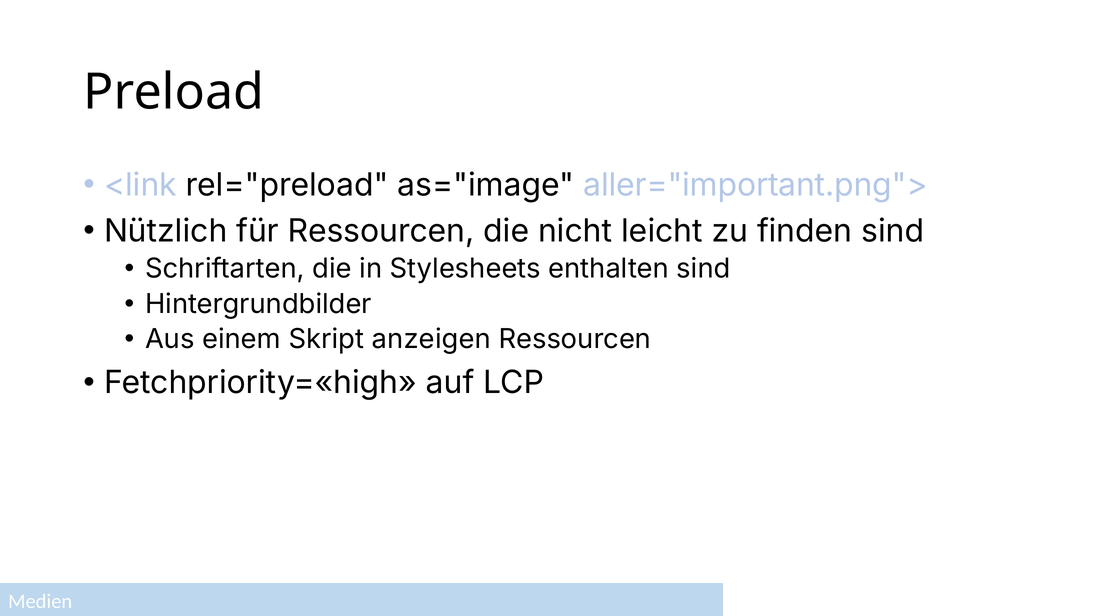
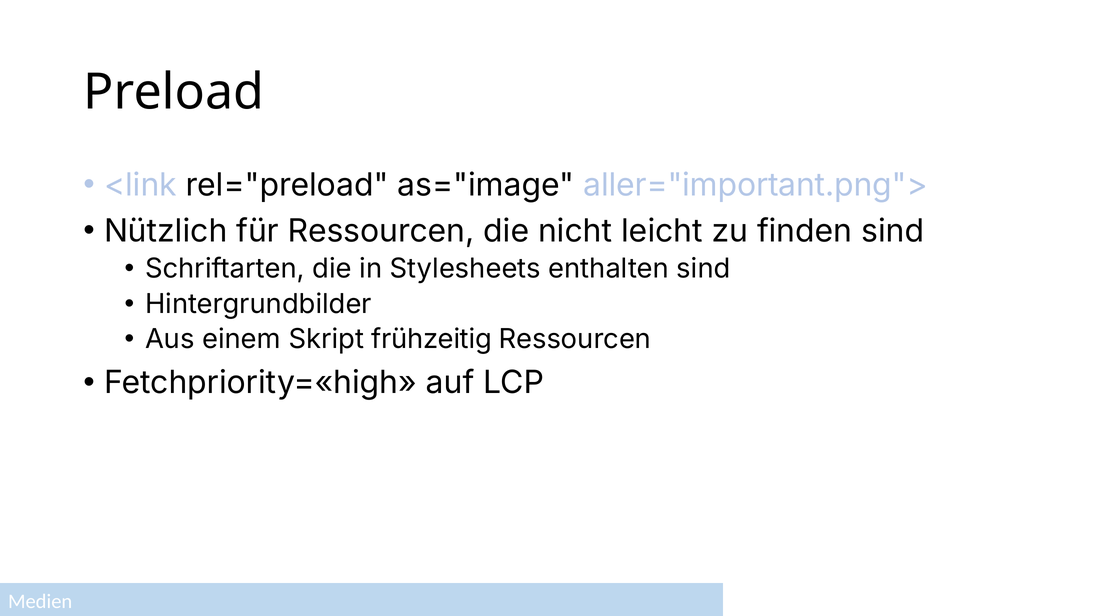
anzeigen: anzeigen -> frühzeitig
